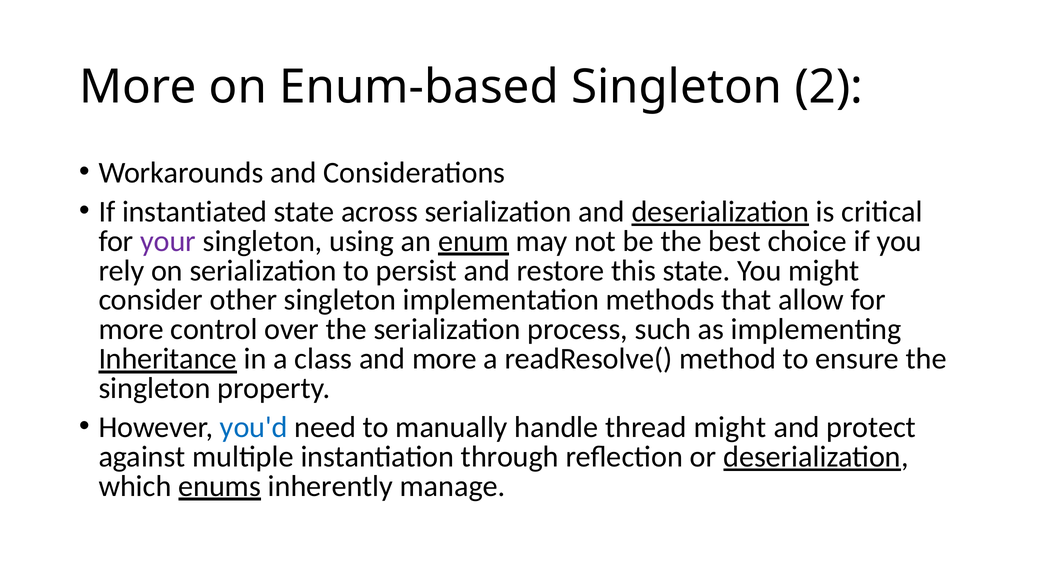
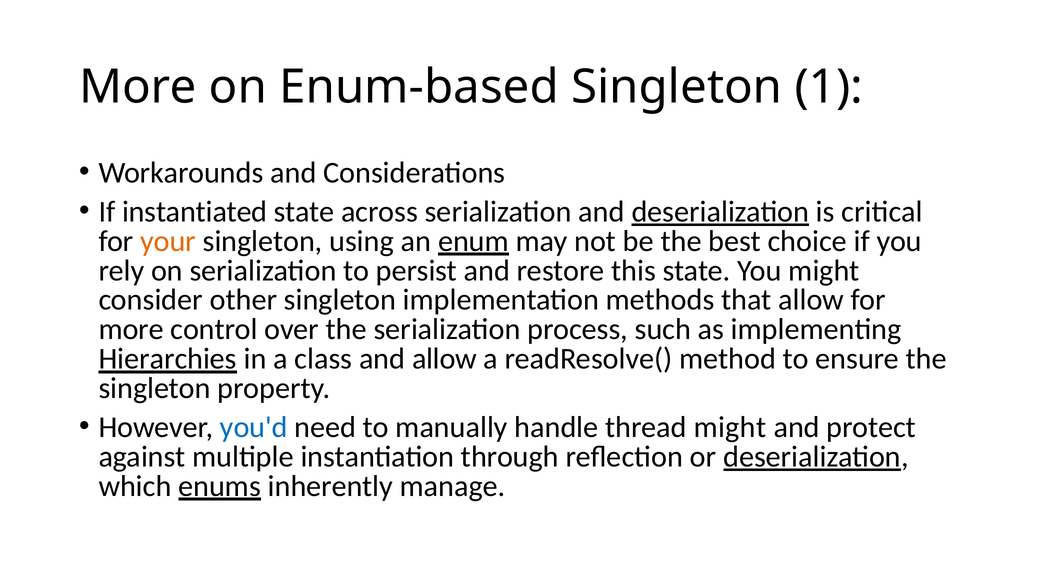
2: 2 -> 1
your colour: purple -> orange
Inheritance: Inheritance -> Hierarchies
and more: more -> allow
